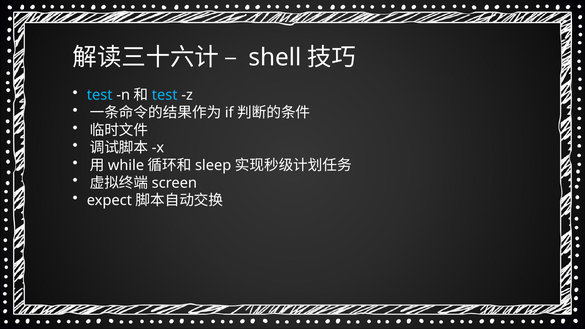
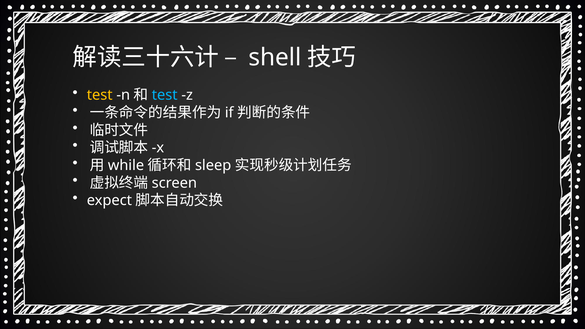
test at (100, 95) colour: light blue -> yellow
